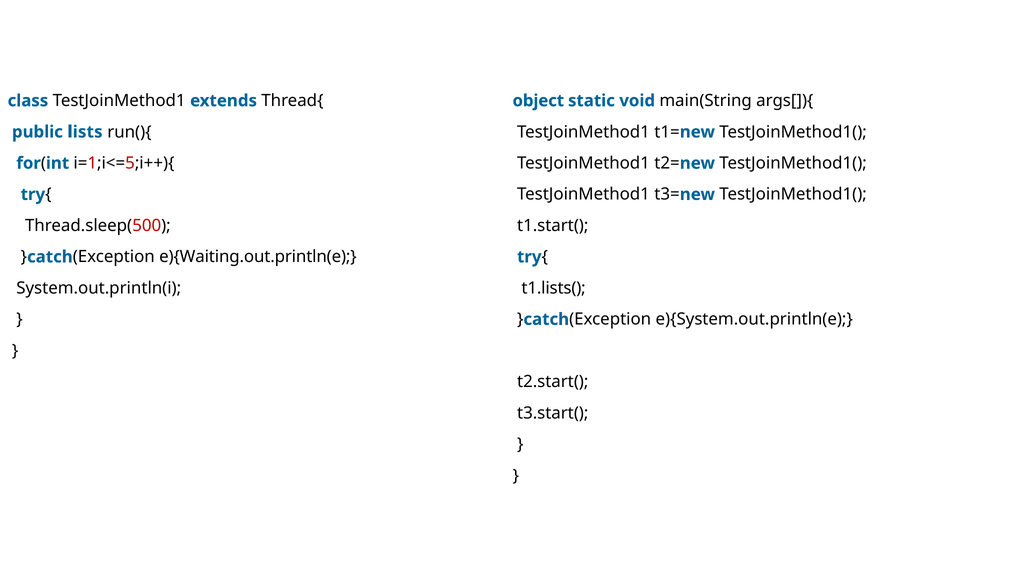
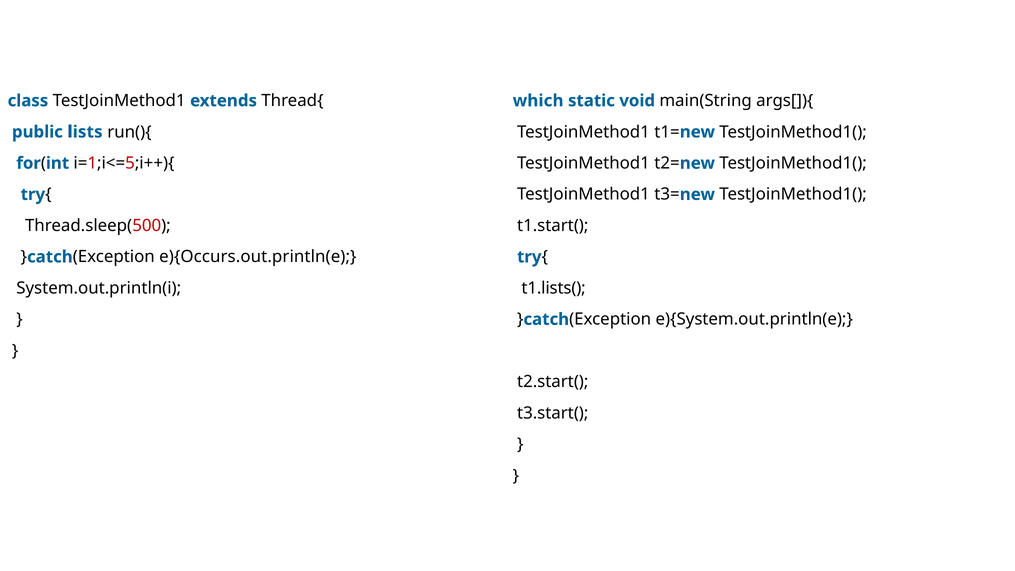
object: object -> which
e){Waiting.out.println(e: e){Waiting.out.println(e -> e){Occurs.out.println(e
